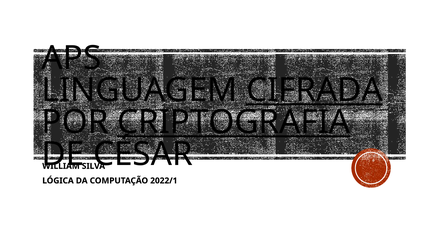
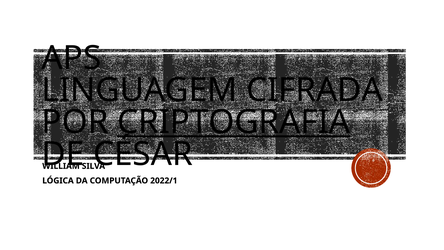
CIFRADA underline: present -> none
